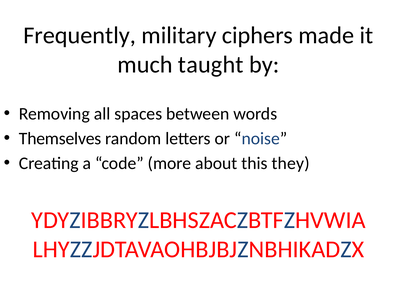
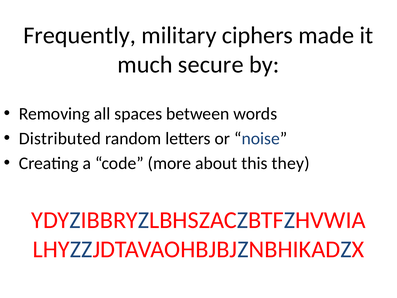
taught: taught -> secure
Themselves: Themselves -> Distributed
